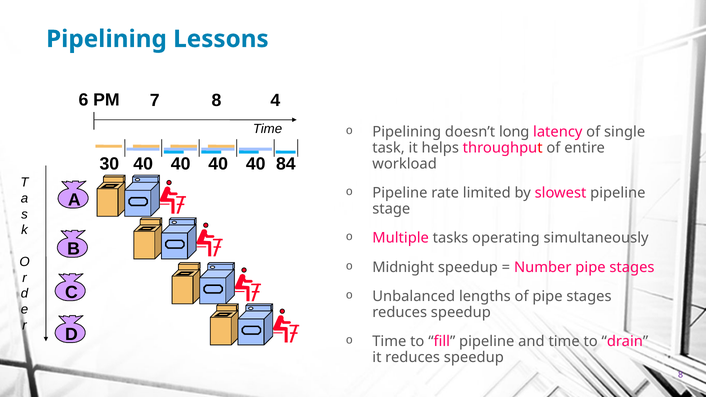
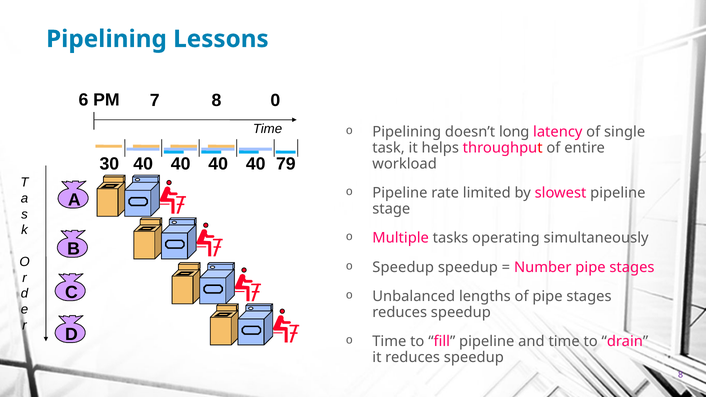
4: 4 -> 0
84: 84 -> 79
o Midnight: Midnight -> Speedup
